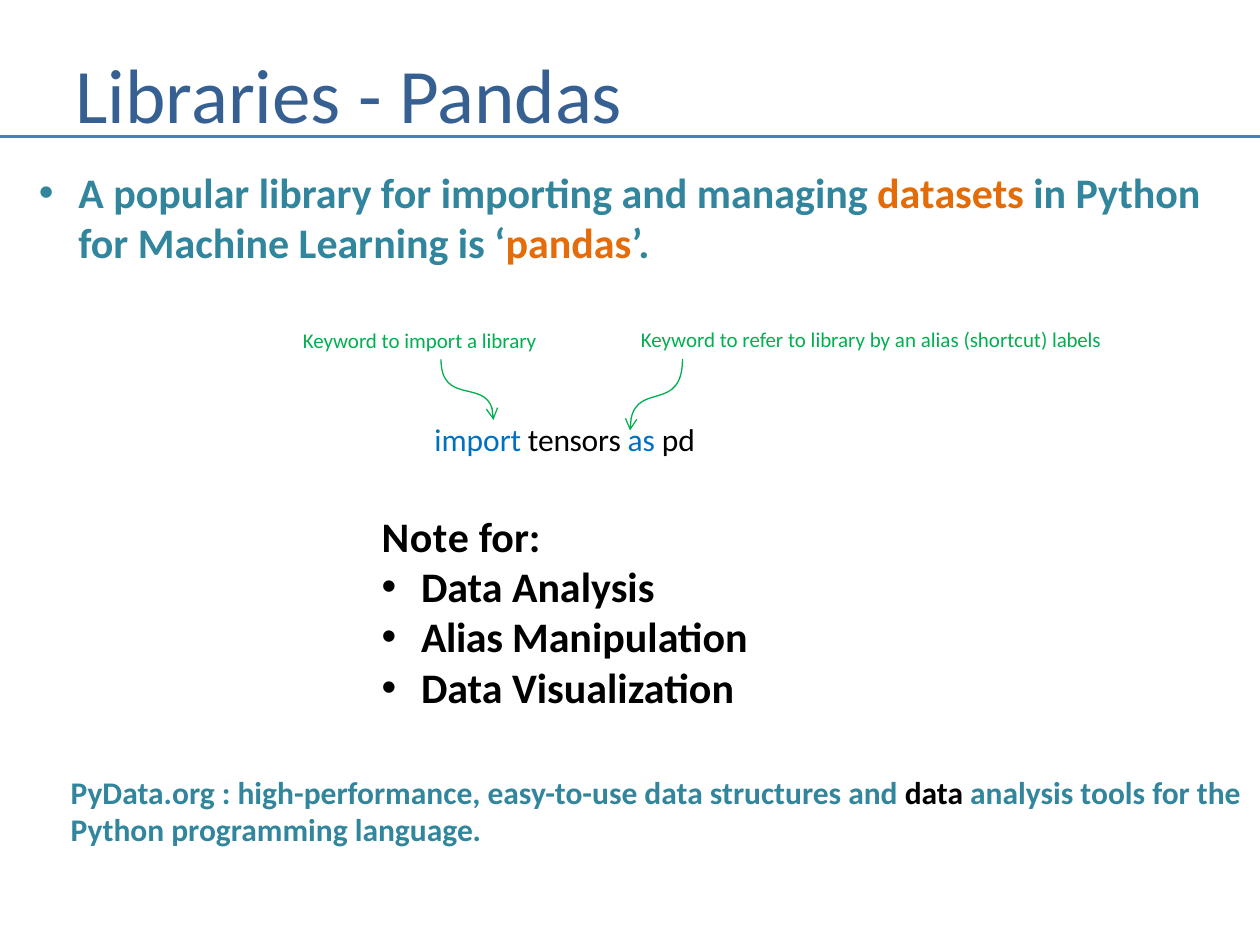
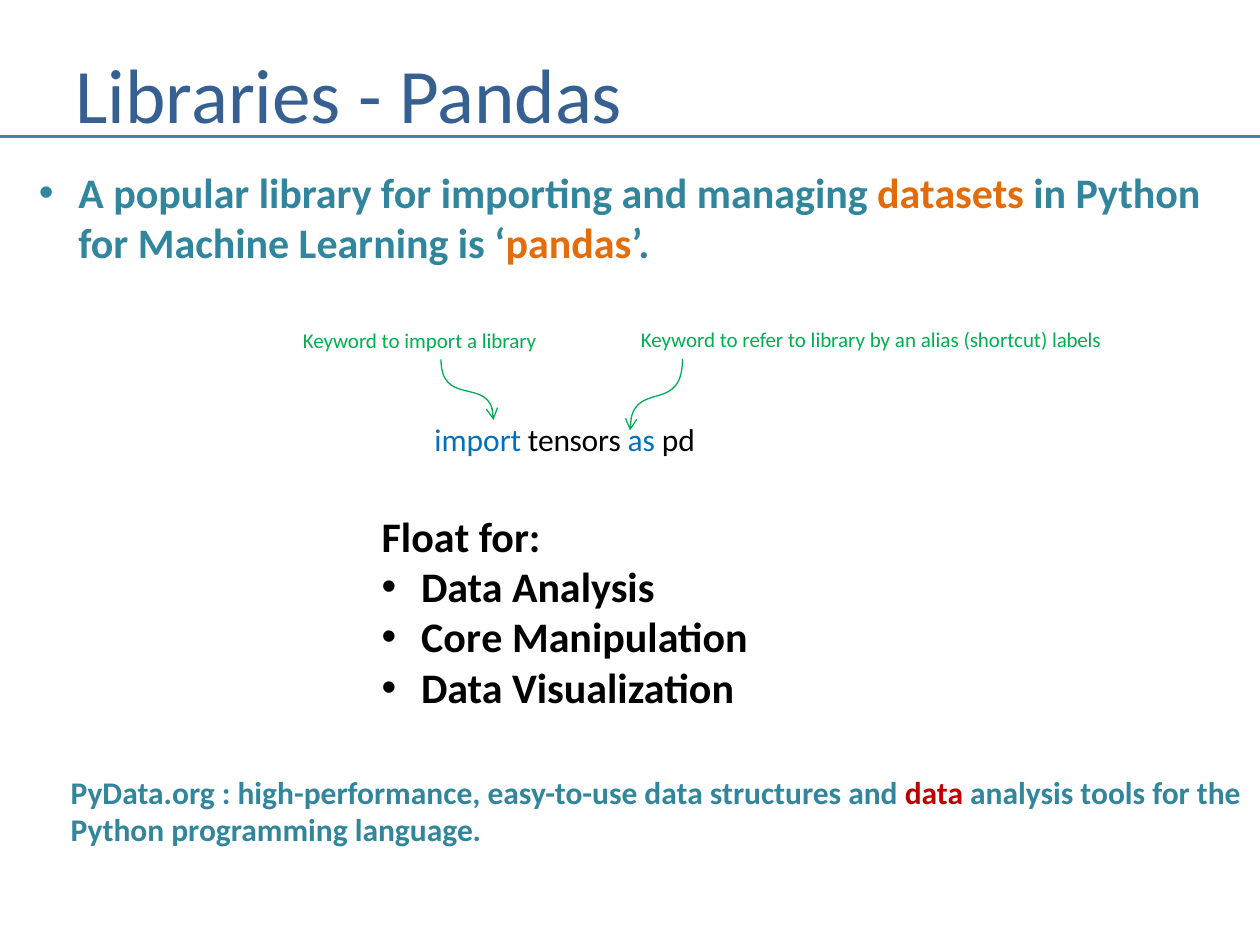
Note: Note -> Float
Alias at (462, 639): Alias -> Core
data at (934, 794) colour: black -> red
